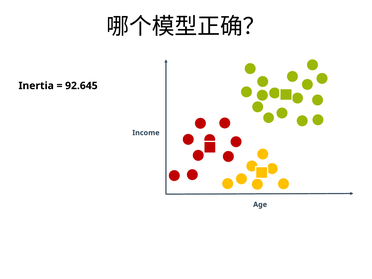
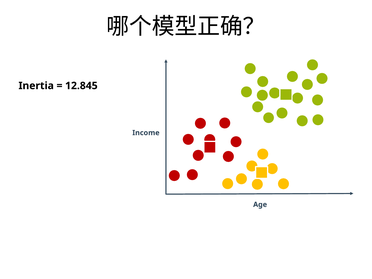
92.645: 92.645 -> 12.845
